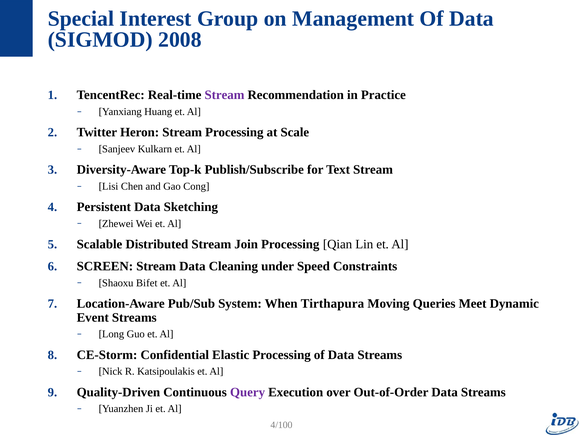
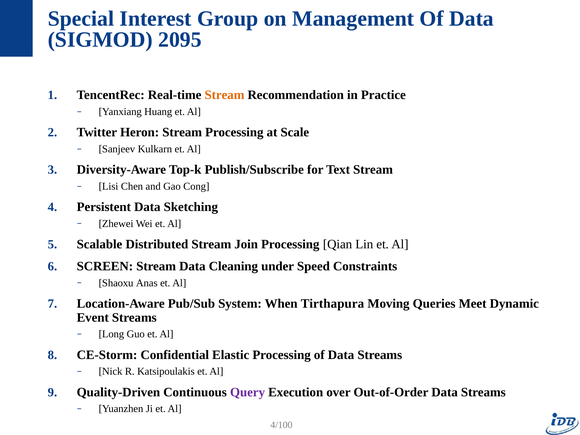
2008: 2008 -> 2095
Stream at (224, 95) colour: purple -> orange
Bifet: Bifet -> Anas
